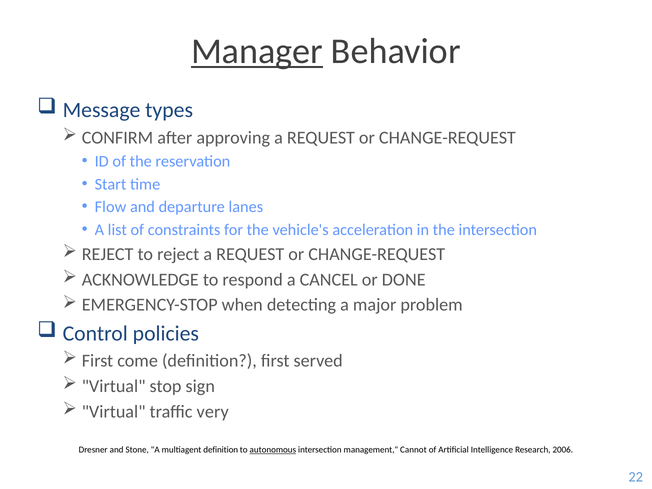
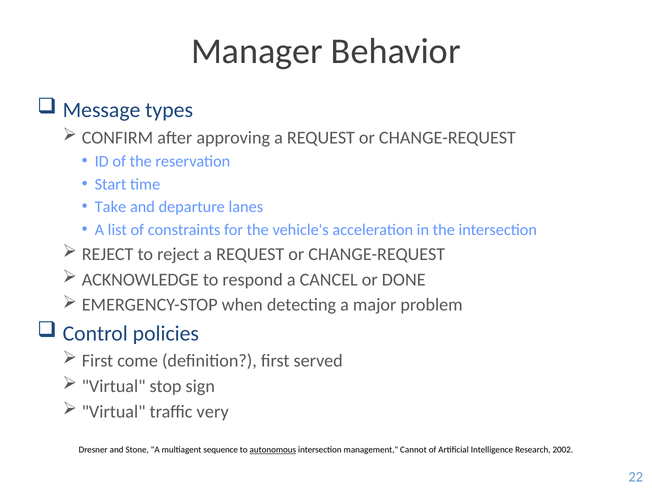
Manager underline: present -> none
Flow: Flow -> Take
multiagent definition: definition -> sequence
2006: 2006 -> 2002
